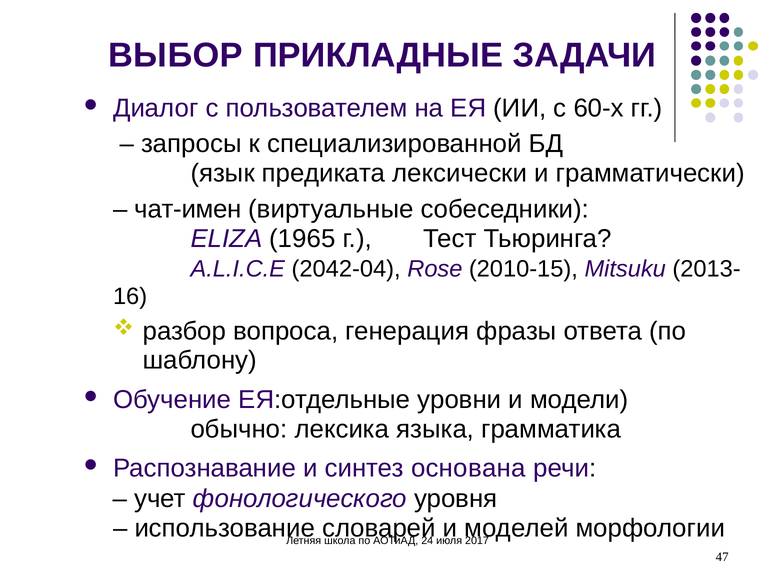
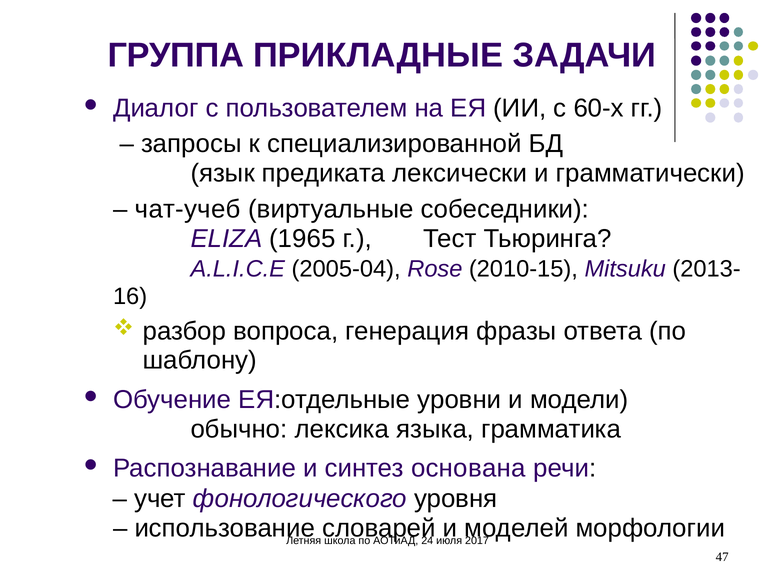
ВЫБОР: ВЫБОР -> ГРУППА
чат-имен: чат-имен -> чат-учеб
2042-04: 2042-04 -> 2005-04
